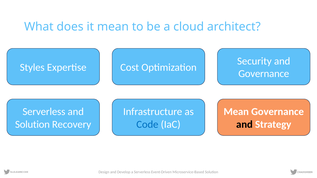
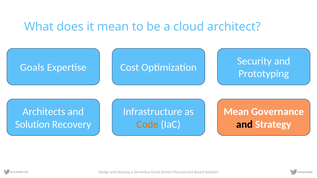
Styles: Styles -> Goals
Governance at (264, 74): Governance -> Prototyping
Serverless at (44, 112): Serverless -> Architects
Code colour: blue -> orange
